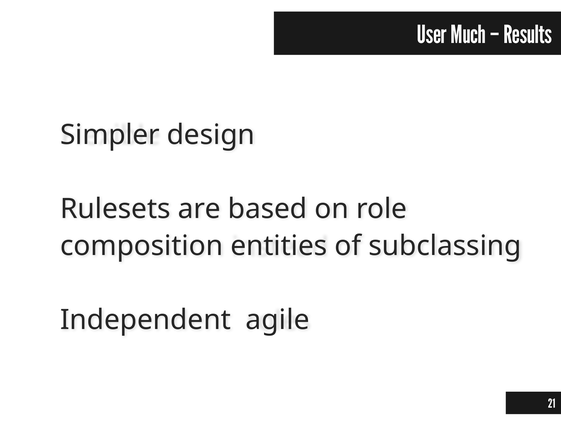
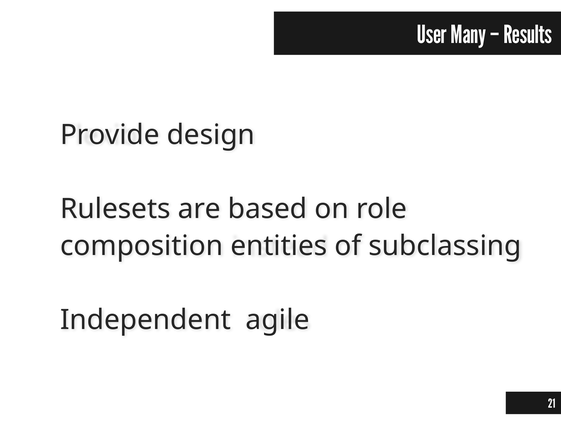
Much: Much -> Many
Simpler: Simpler -> Provide
